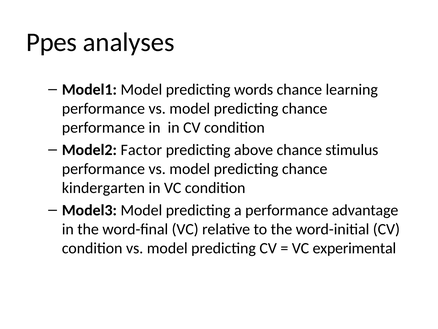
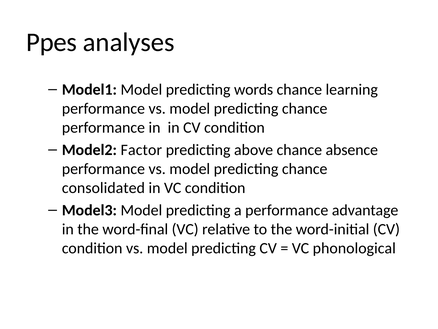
stimulus: stimulus -> absence
kindergarten: kindergarten -> consolidated
experimental: experimental -> phonological
